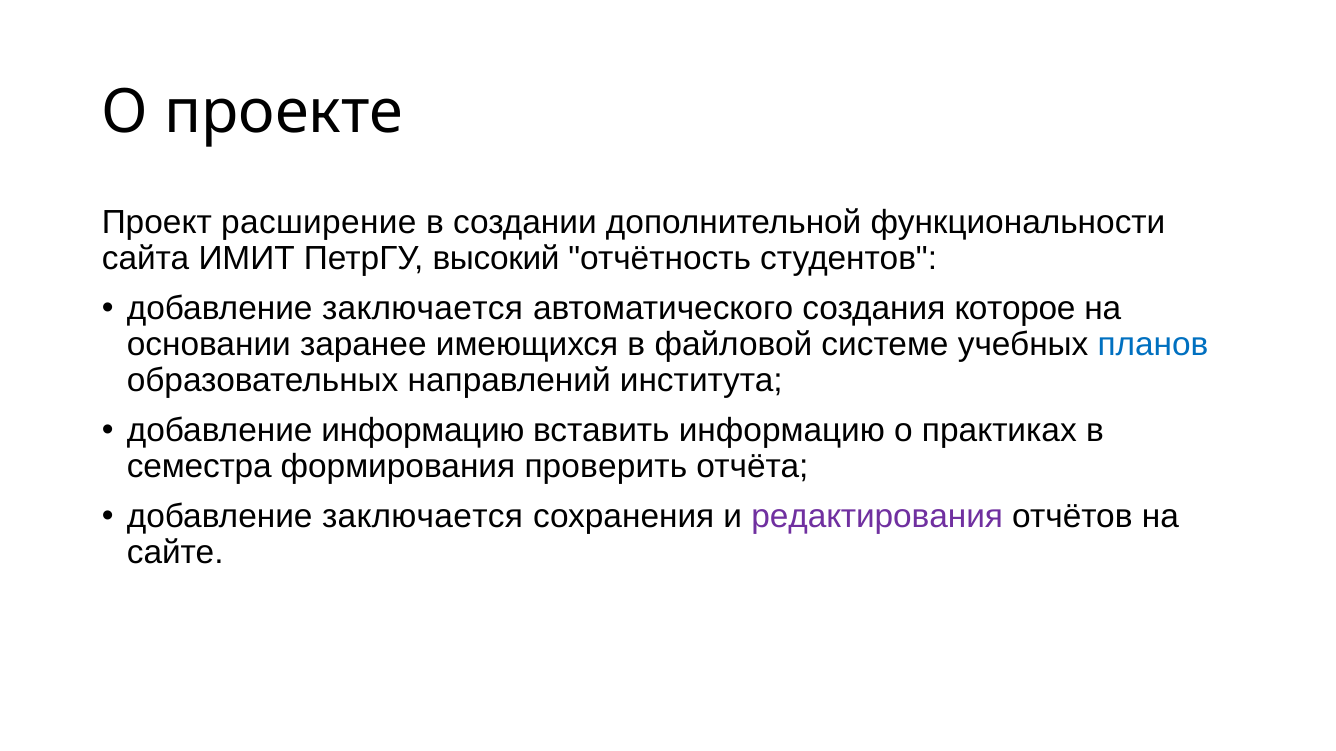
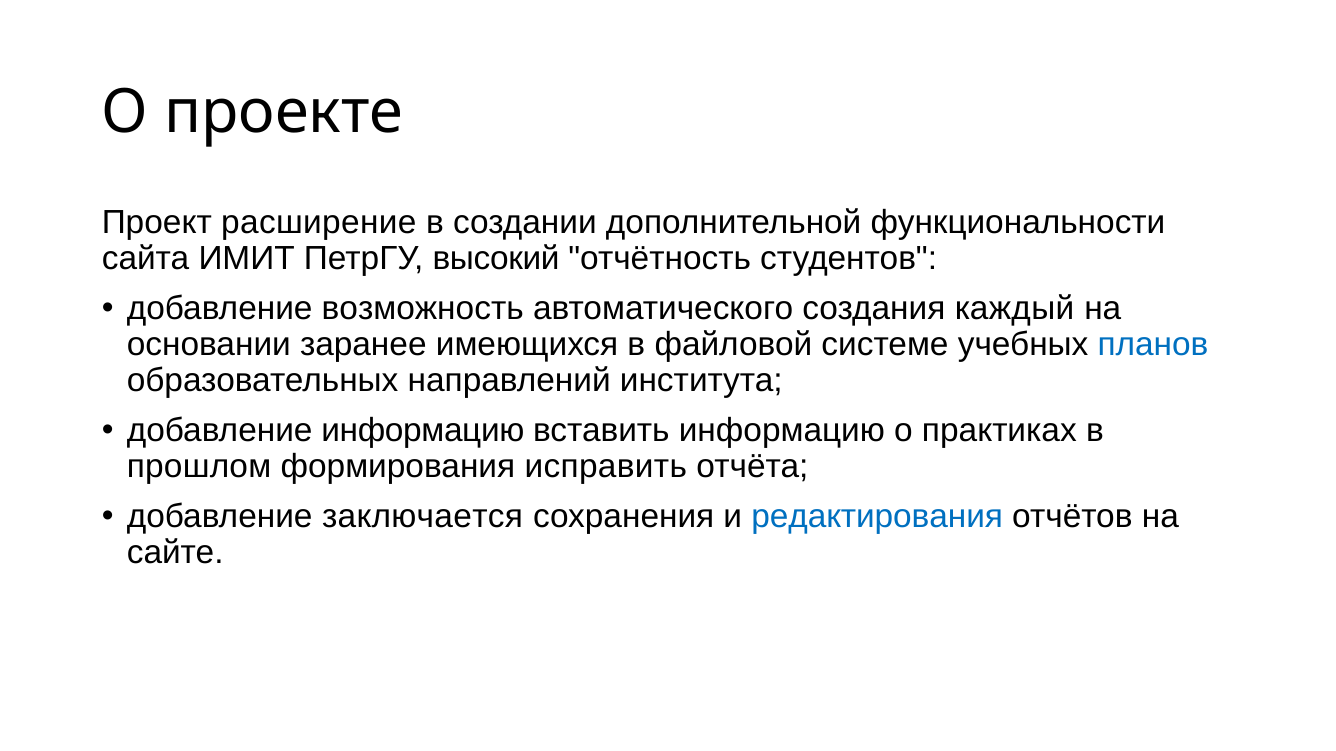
заключается at (423, 309): заключается -> возможность
которое: которое -> каждый
семестра: семестра -> прошлом
проверить: проверить -> исправить
редактирования colour: purple -> blue
